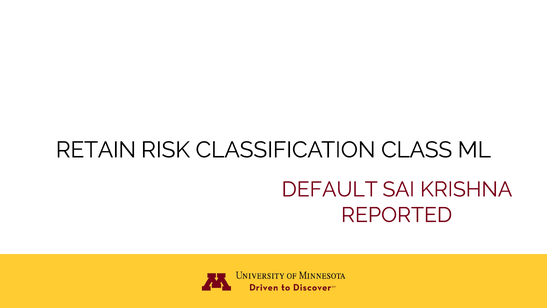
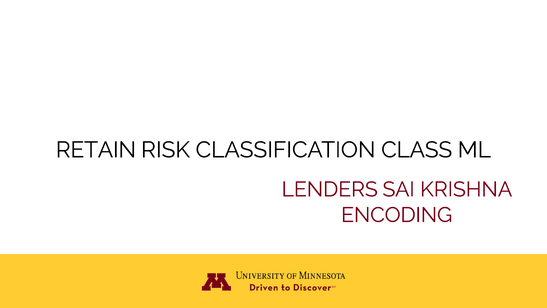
DEFAULT: DEFAULT -> LENDERS
REPORTED: REPORTED -> ENCODING
